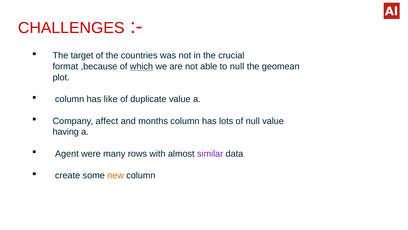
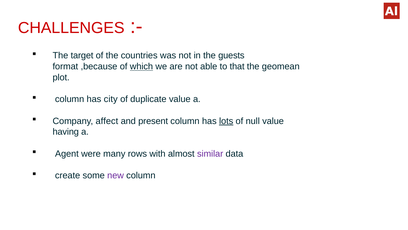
crucial: crucial -> guests
to null: null -> that
like: like -> city
months: months -> present
lots underline: none -> present
new colour: orange -> purple
